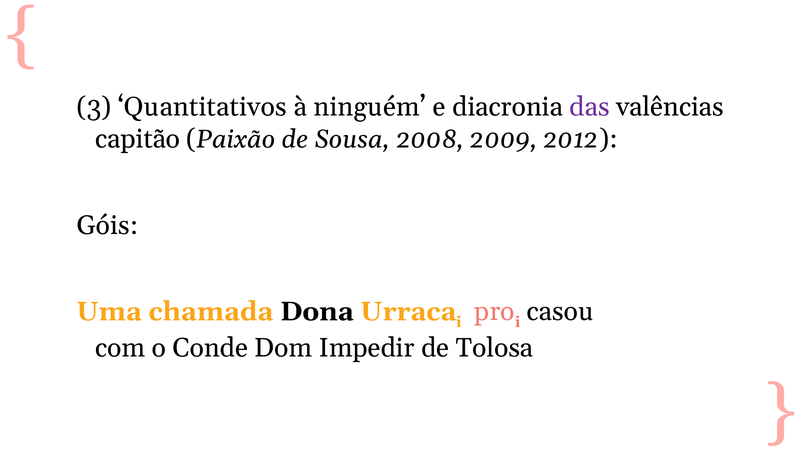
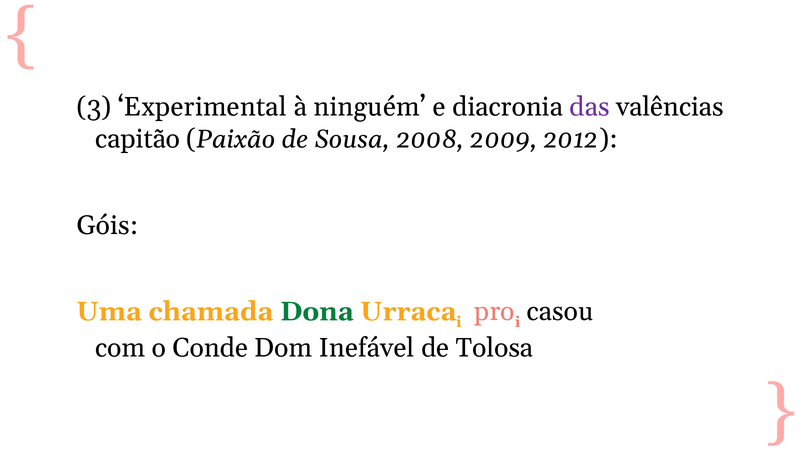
Quantitativos: Quantitativos -> Experimental
Dona colour: black -> green
Impedir: Impedir -> Inefável
